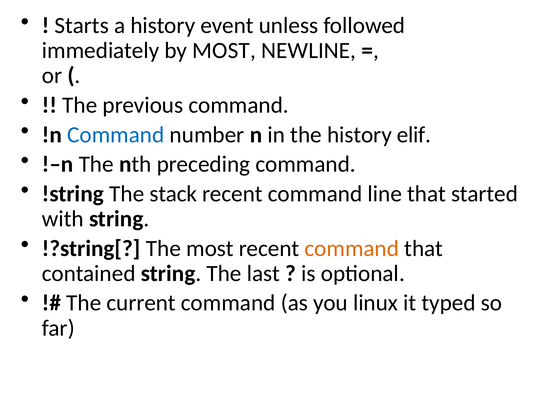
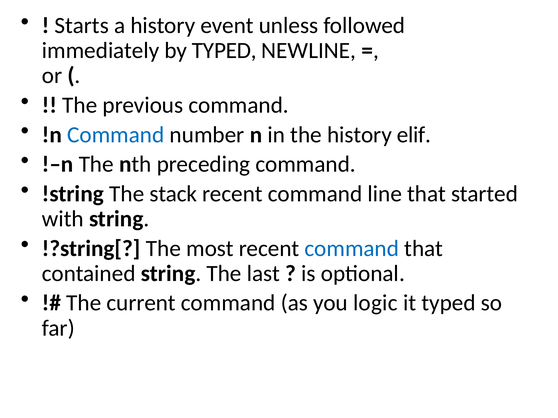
by MOST: MOST -> TYPED
command at (352, 249) colour: orange -> blue
linux: linux -> logic
